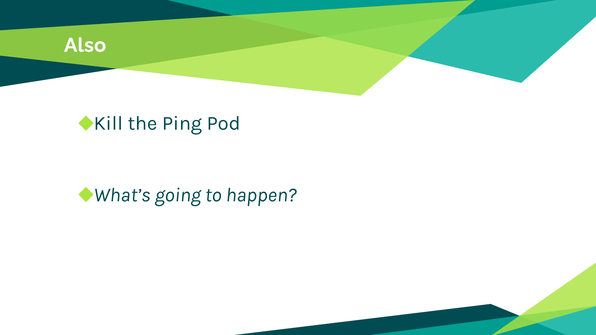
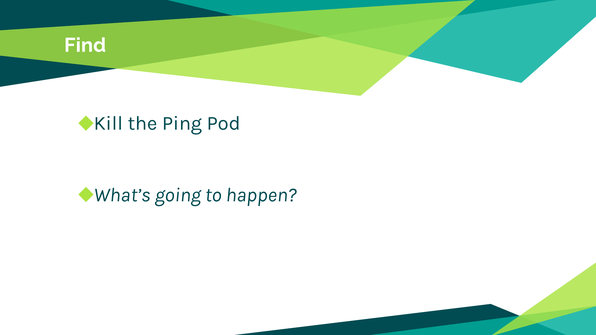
Also: Also -> Find
